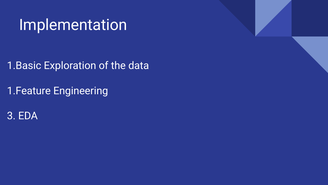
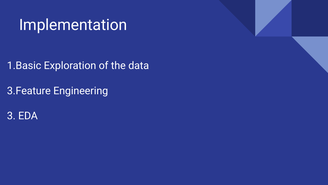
1.Feature: 1.Feature -> 3.Feature
